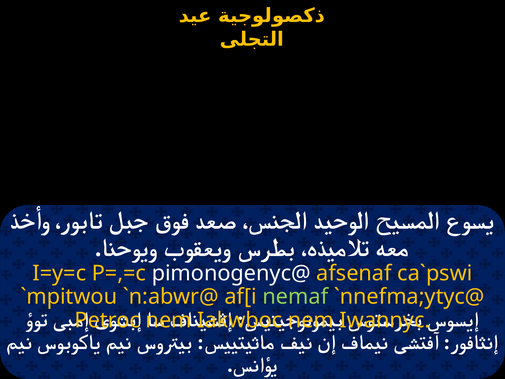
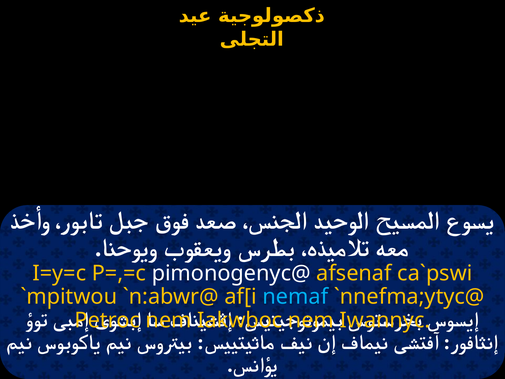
nemaf colour: light green -> light blue
